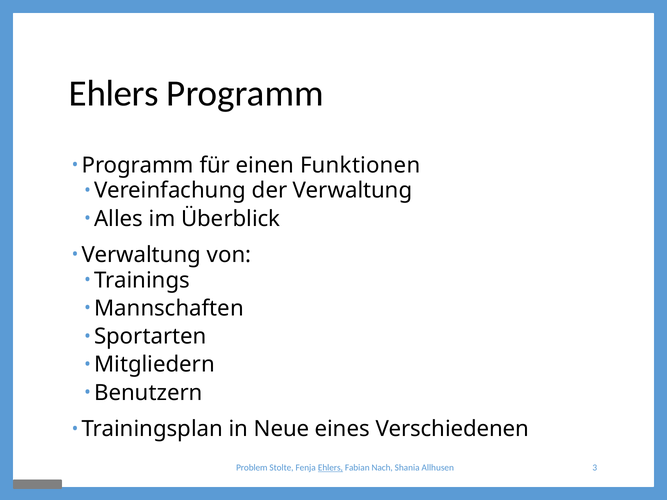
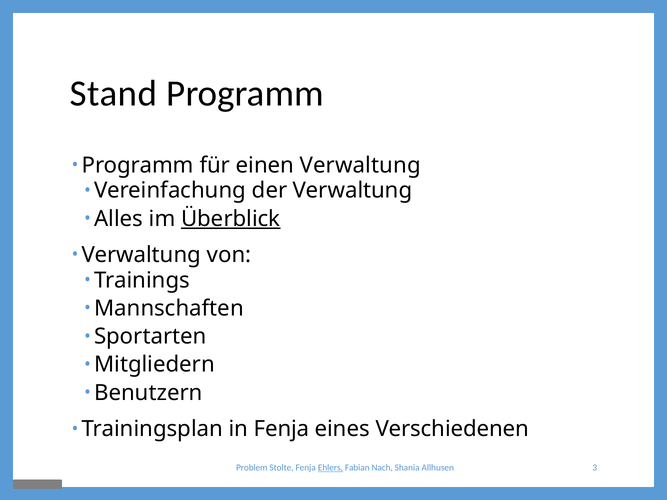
Ehlers at (114, 94): Ehlers -> Stand
einen Funktionen: Funktionen -> Verwaltung
Überblick underline: none -> present
in Neue: Neue -> Fenja
